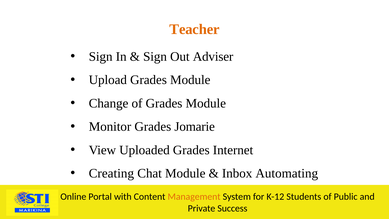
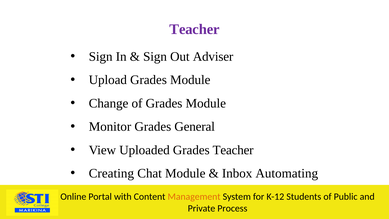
Teacher at (195, 29) colour: orange -> purple
Jomarie: Jomarie -> General
Grades Internet: Internet -> Teacher
Success: Success -> Process
